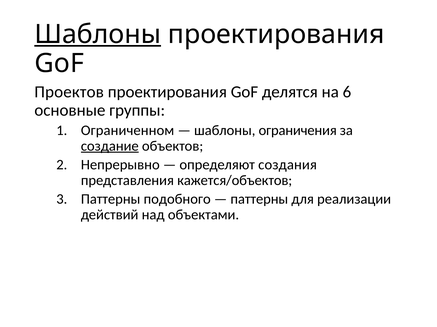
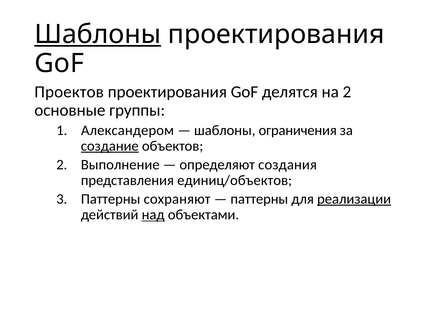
на 6: 6 -> 2
Ограниченном: Ограниченном -> Александером
Непрерывно: Непрерывно -> Выполнение
кажется/объектов: кажется/объектов -> единиц/объектов
подобного: подобного -> сохраняют
реализации underline: none -> present
над underline: none -> present
